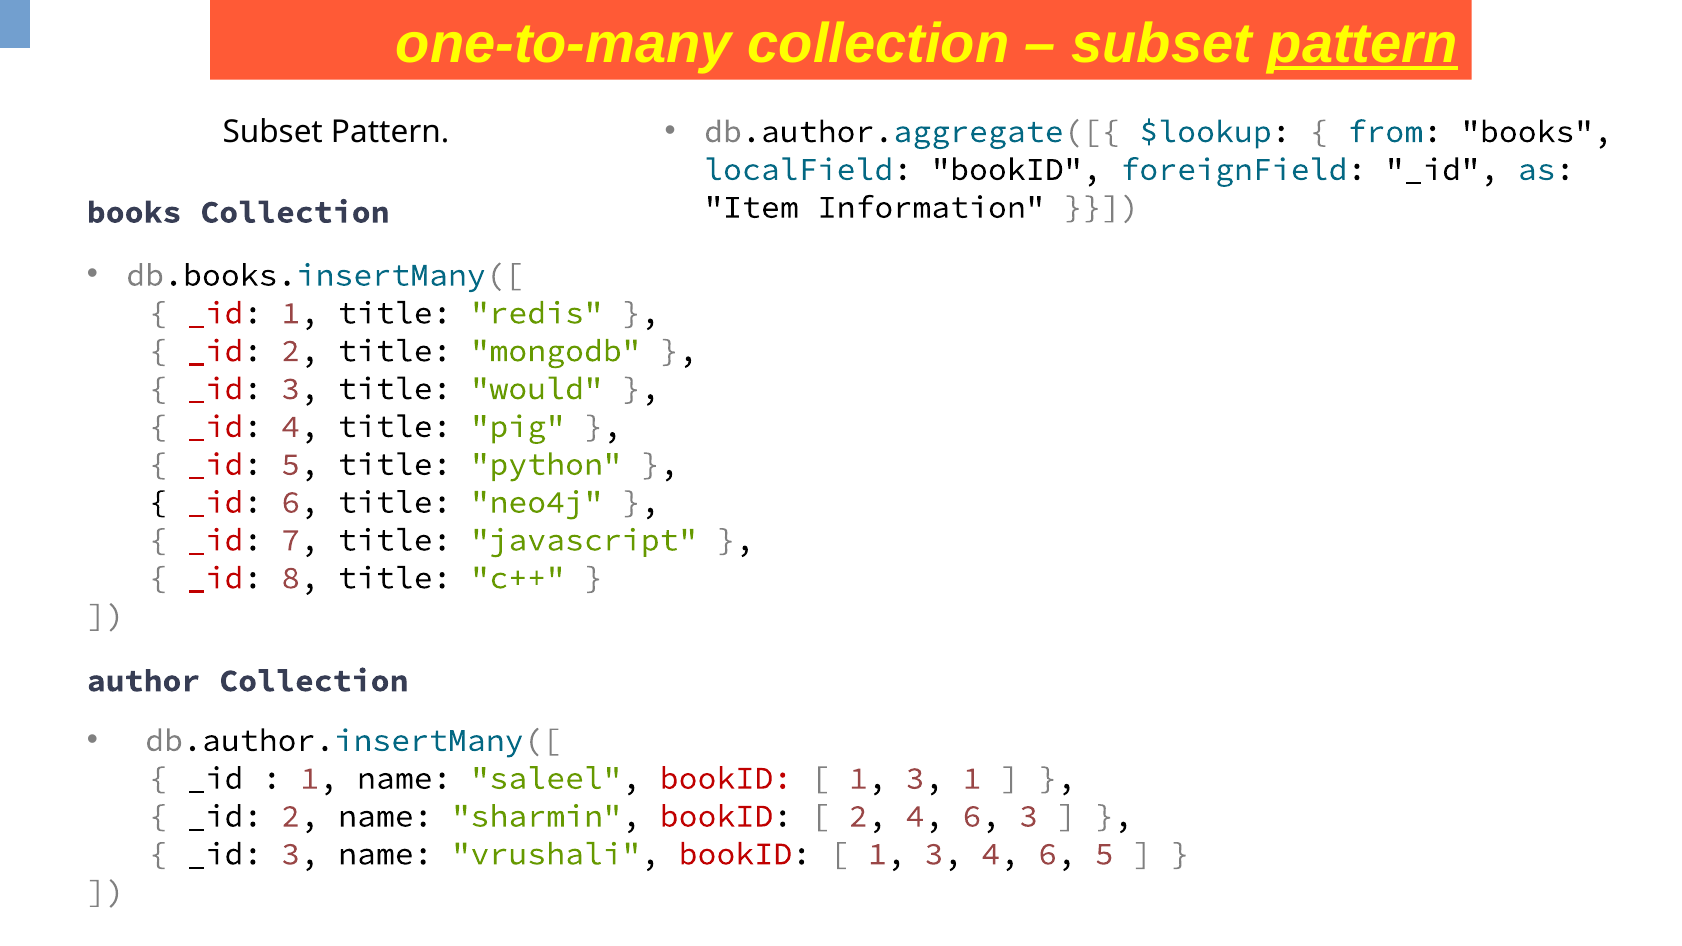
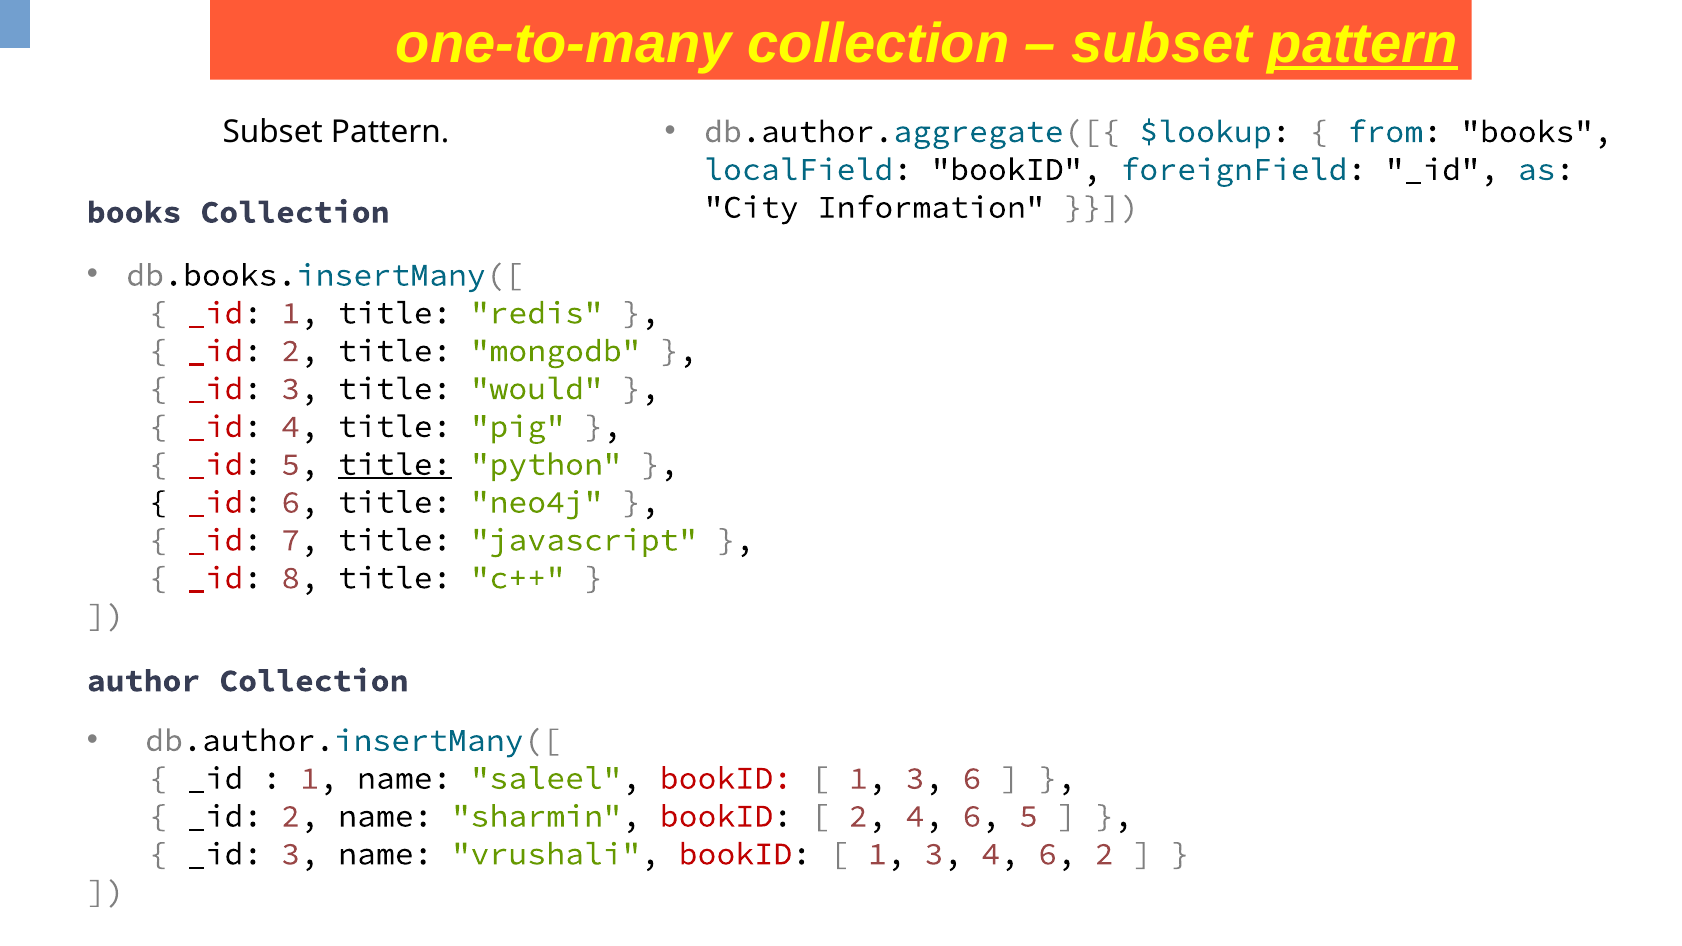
Item: Item -> City
title at (395, 464) underline: none -> present
3 1: 1 -> 6
6 3: 3 -> 5
6 5: 5 -> 2
